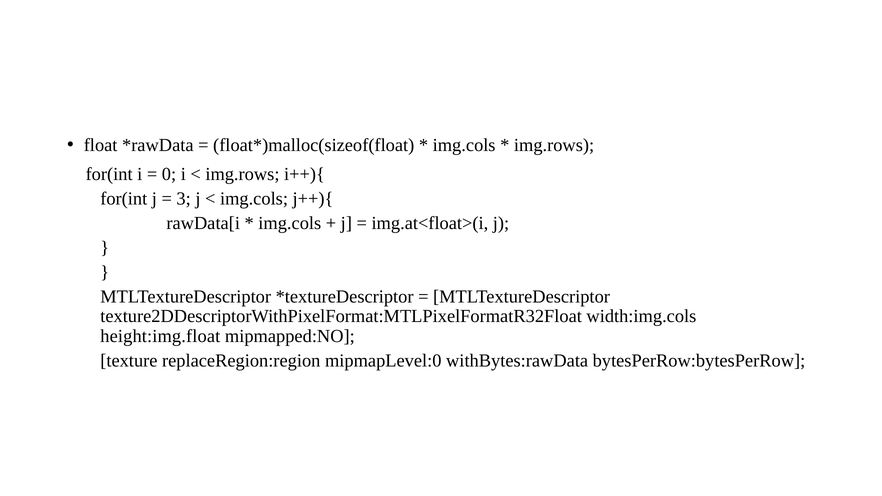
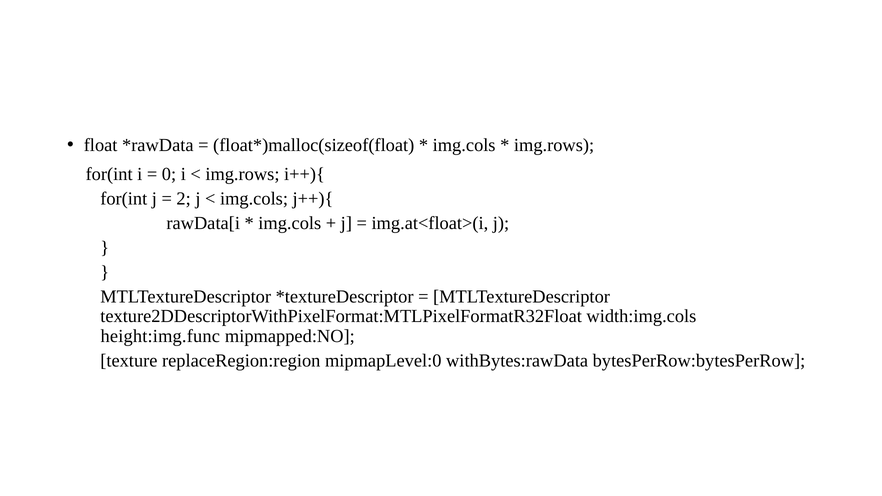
3: 3 -> 2
height:img.float: height:img.float -> height:img.func
